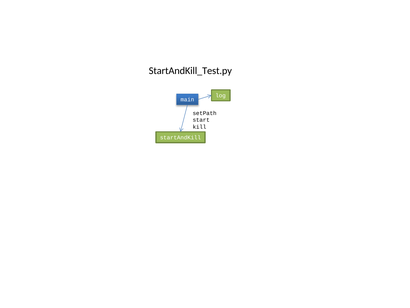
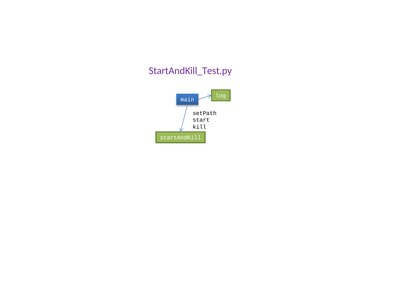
StartAndKill_Test.py colour: black -> purple
